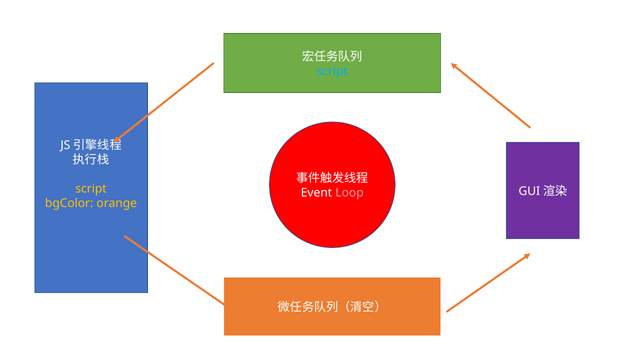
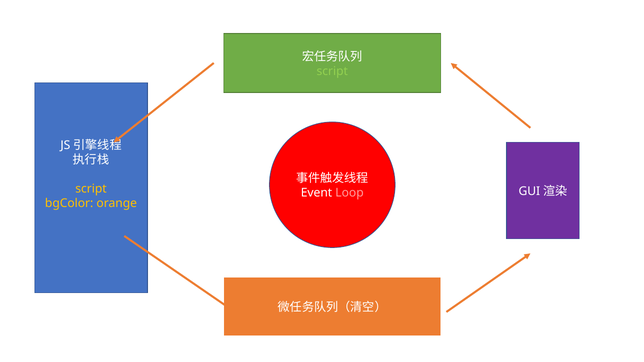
script at (332, 71) colour: light blue -> light green
